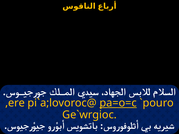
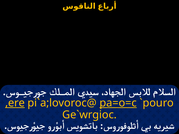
,ere underline: none -> present
